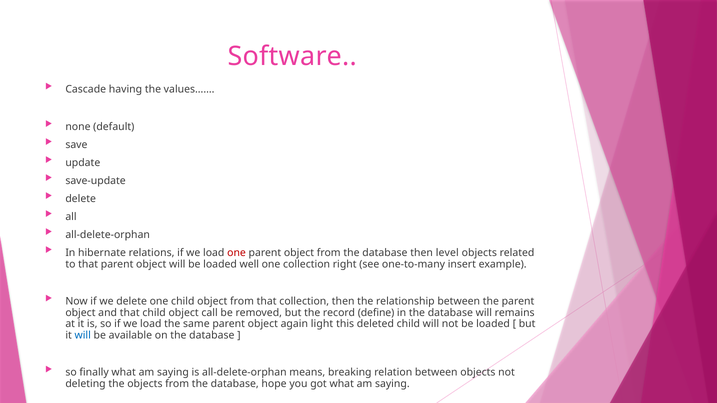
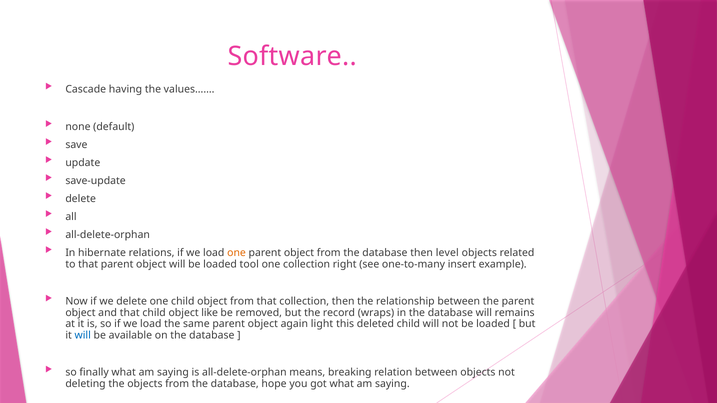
one at (237, 253) colour: red -> orange
well: well -> tool
call: call -> like
define: define -> wraps
